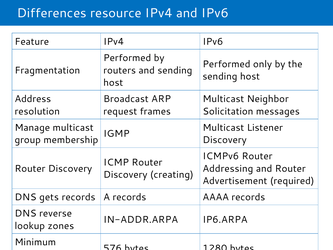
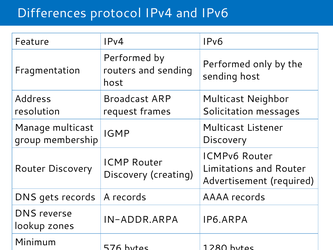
resource: resource -> protocol
Addressing: Addressing -> Limitations
